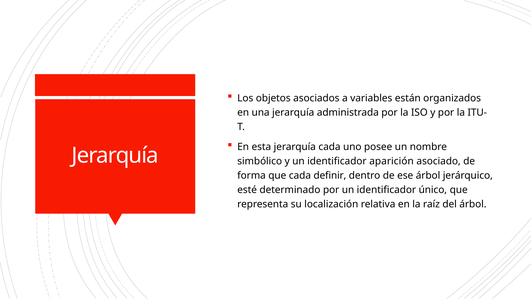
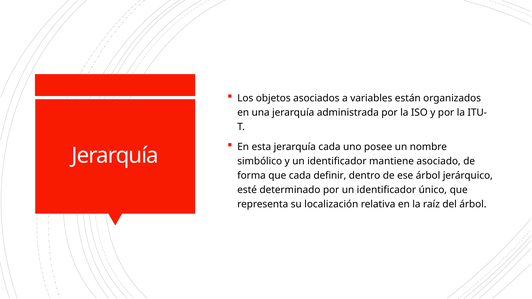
aparición: aparición -> mantiene
